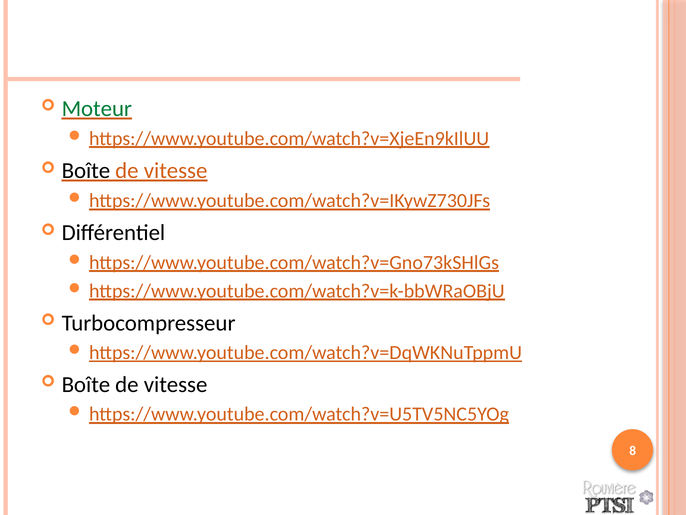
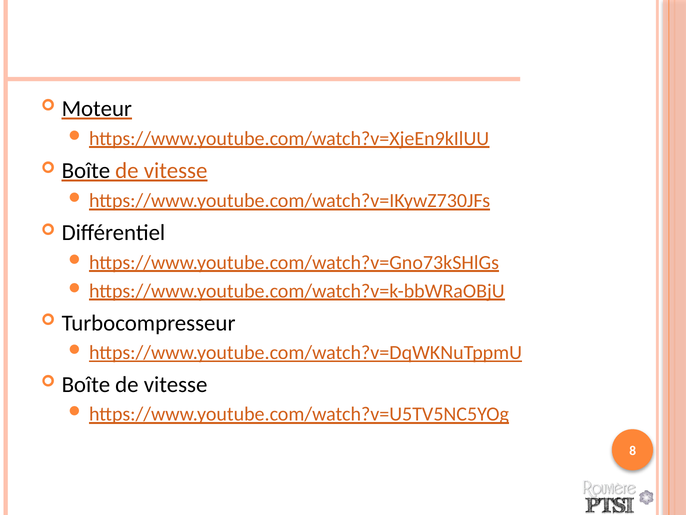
Moteur colour: green -> black
